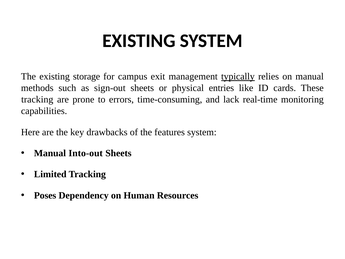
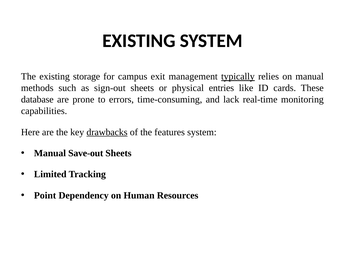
tracking at (37, 99): tracking -> database
drawbacks underline: none -> present
Into-out: Into-out -> Save-out
Poses: Poses -> Point
